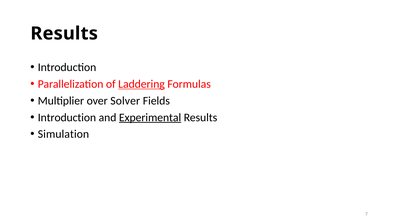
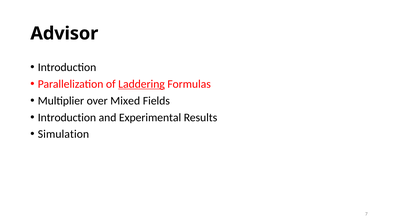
Results at (64, 33): Results -> Advisor
Solver: Solver -> Mixed
Experimental underline: present -> none
